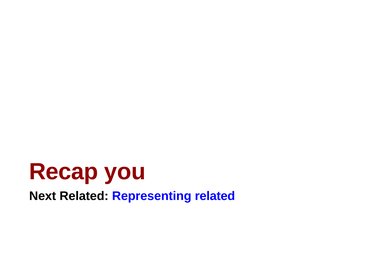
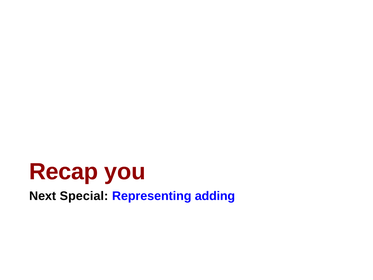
Next Related: Related -> Special
Representing related: related -> adding
